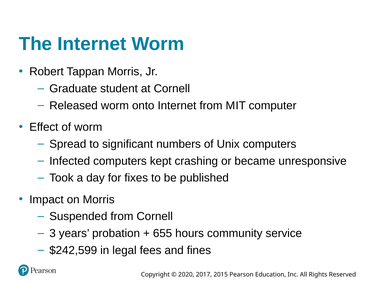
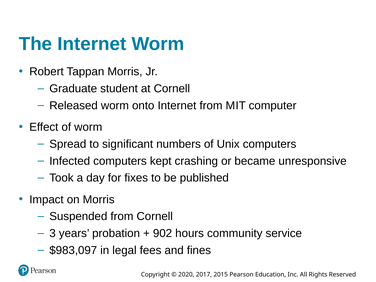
655: 655 -> 902
$242,599: $242,599 -> $983,097
